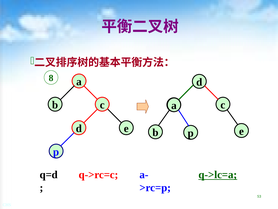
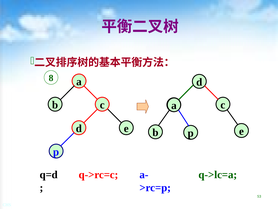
q->lc=a underline: present -> none
